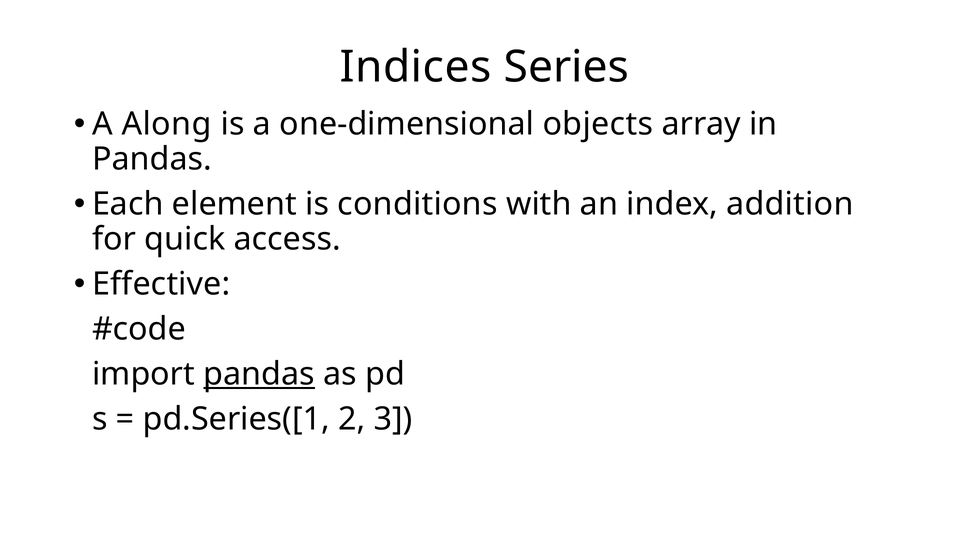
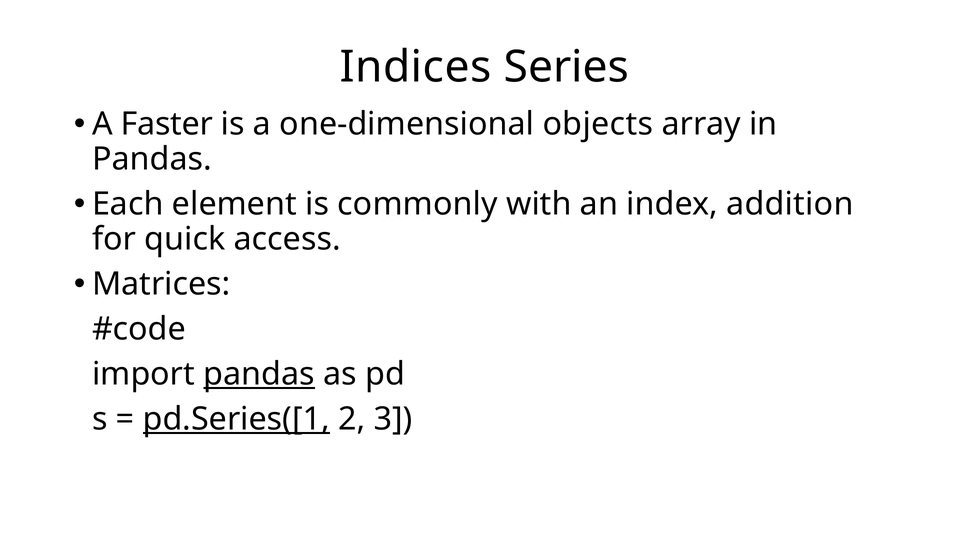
Along: Along -> Faster
conditions: conditions -> commonly
Effective: Effective -> Matrices
pd.Series([1 underline: none -> present
